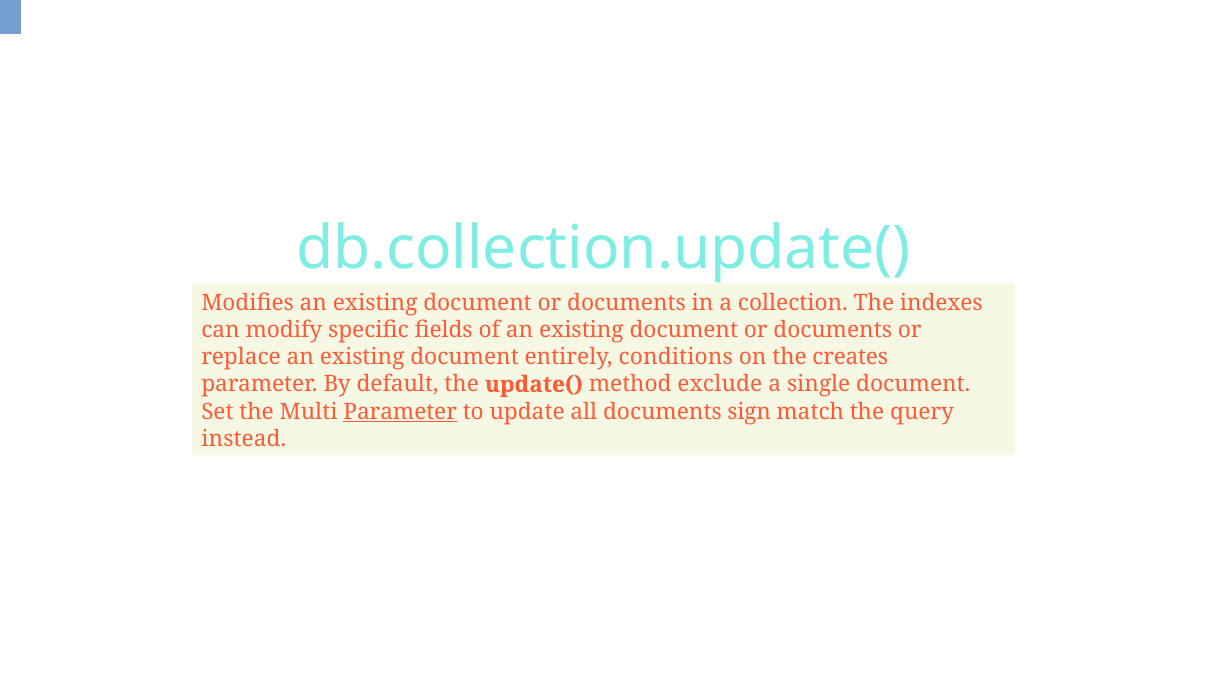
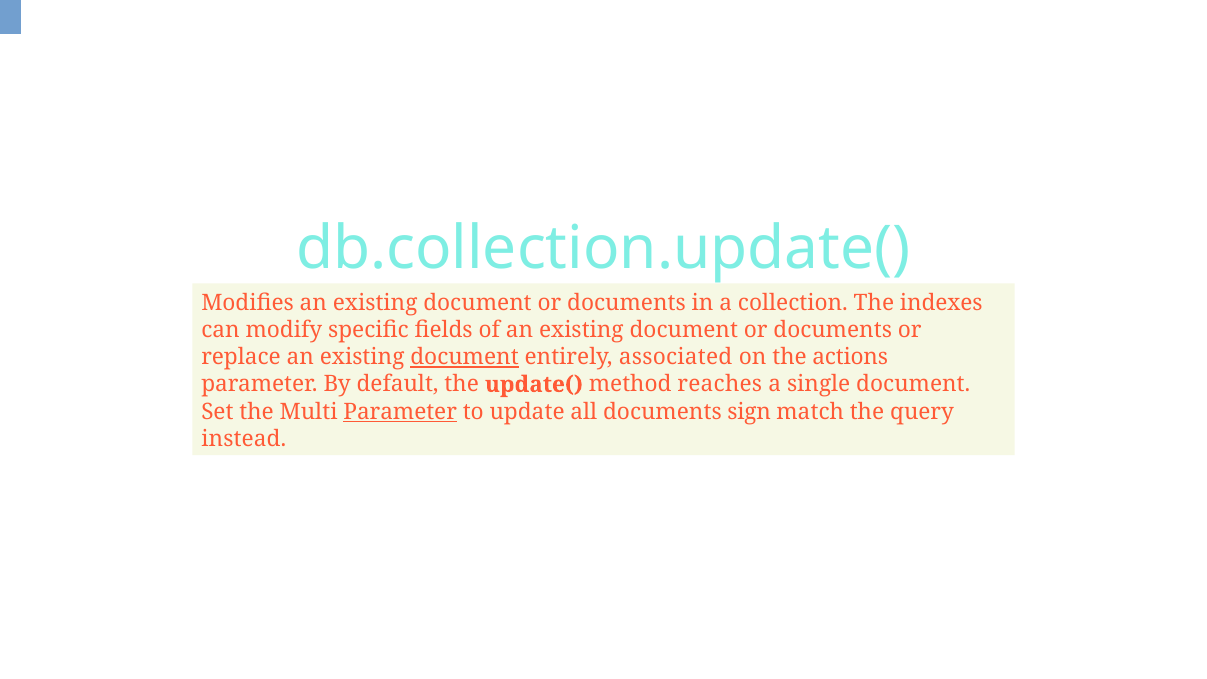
document at (465, 357) underline: none -> present
conditions: conditions -> associated
creates: creates -> actions
exclude: exclude -> reaches
